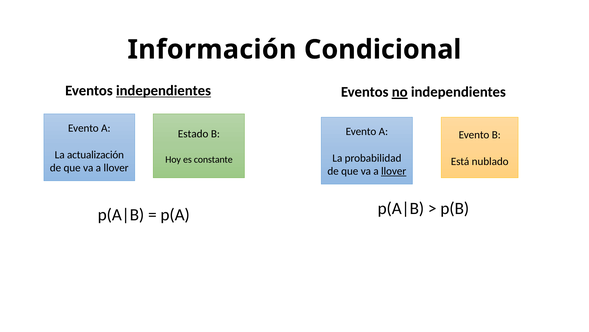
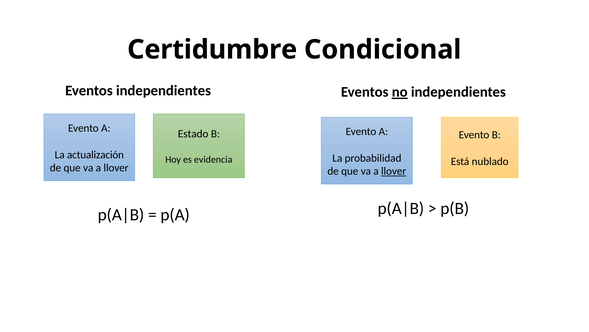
Información: Información -> Certidumbre
independientes at (163, 90) underline: present -> none
constante: constante -> evidencia
